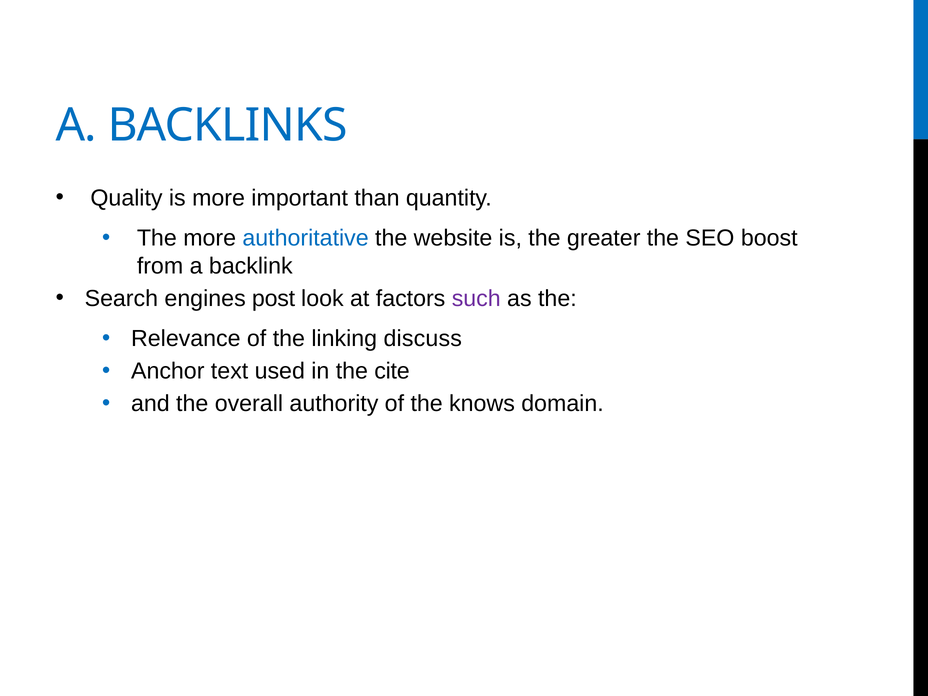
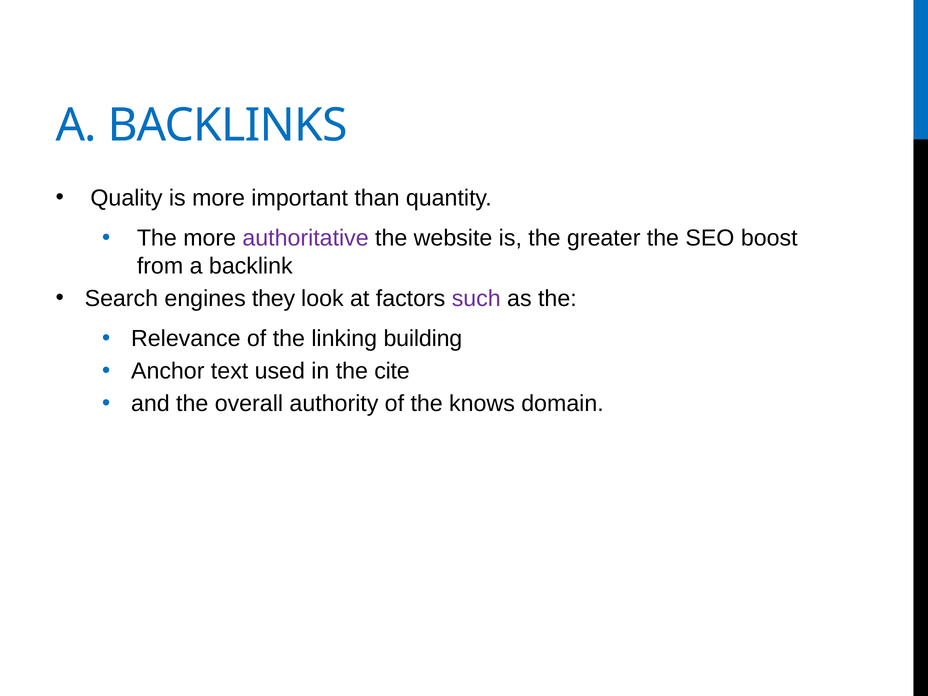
authoritative colour: blue -> purple
post: post -> they
discuss: discuss -> building
